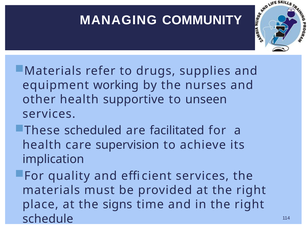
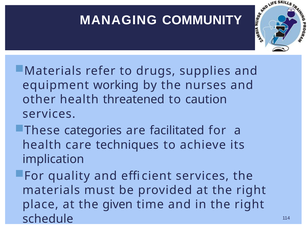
supportive: supportive -> threatened
unseen: unseen -> caution
scheduled: scheduled -> categories
supervision: supervision -> techniques
signs: signs -> given
